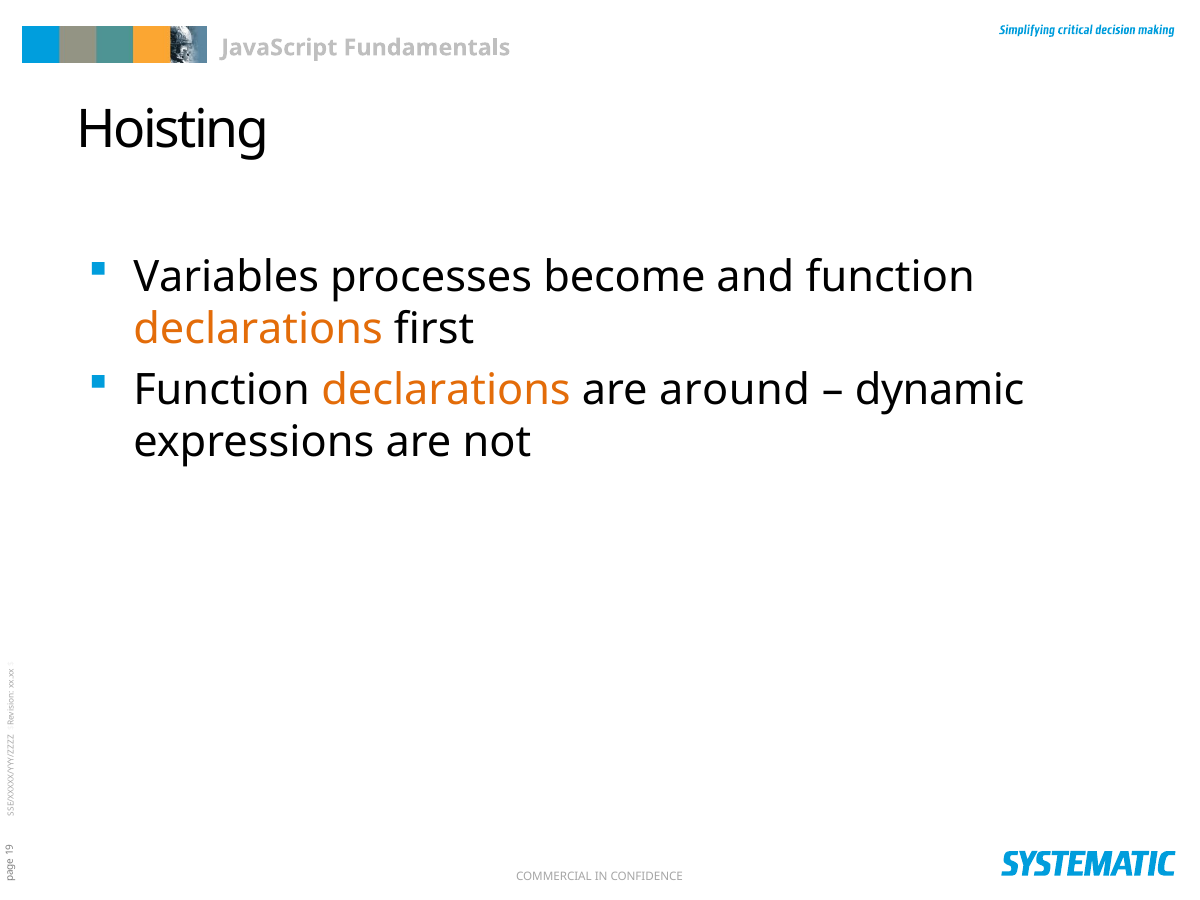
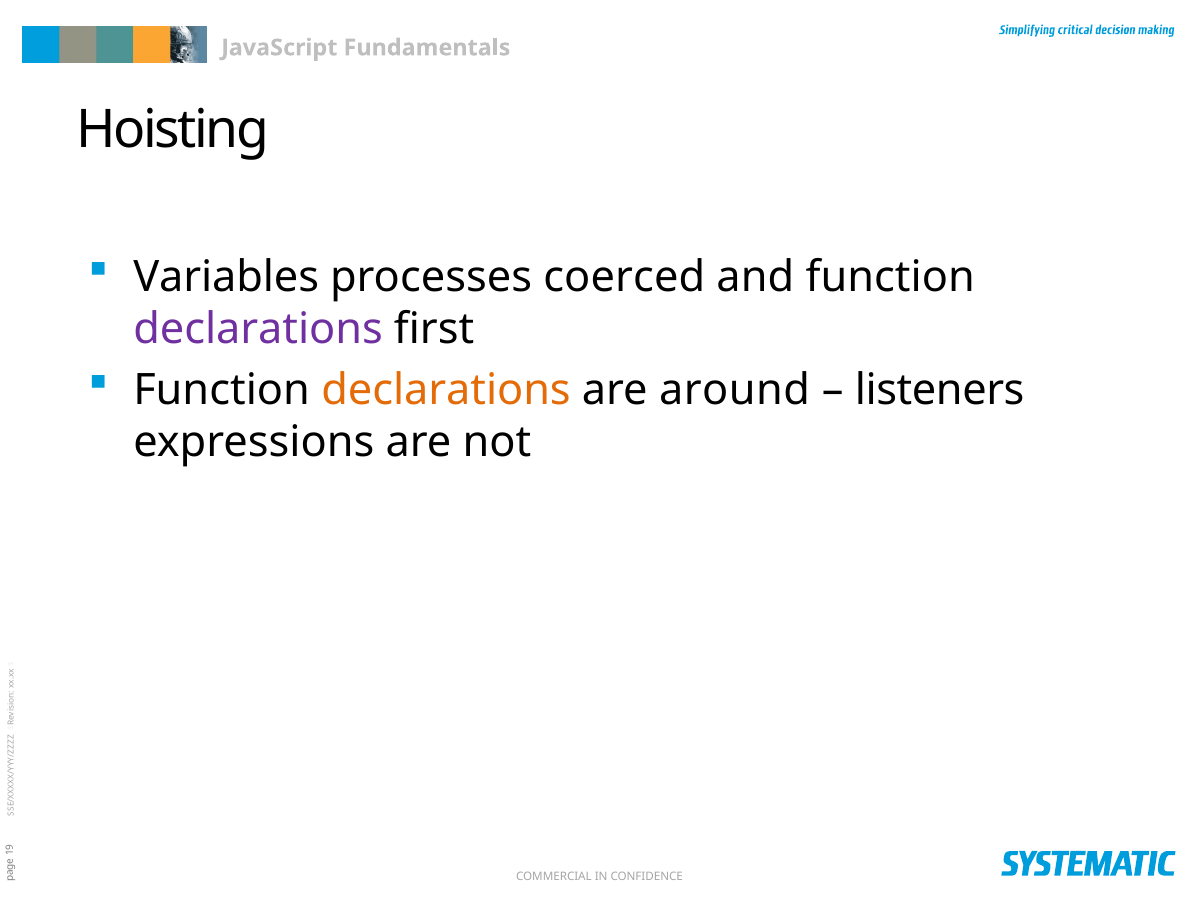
become: become -> coerced
declarations at (258, 329) colour: orange -> purple
dynamic: dynamic -> listeners
